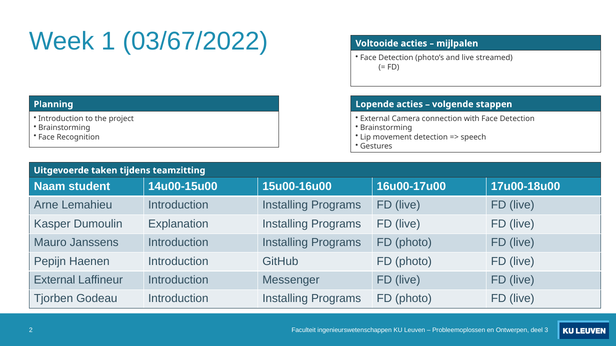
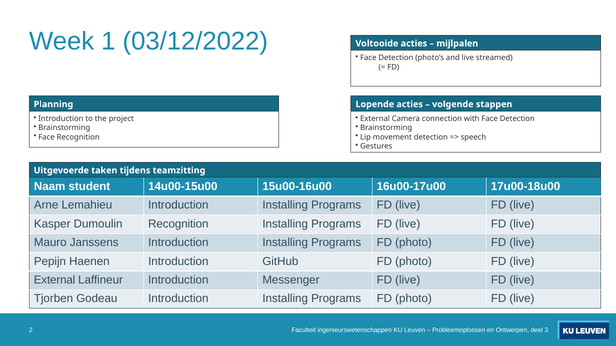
03/67/2022: 03/67/2022 -> 03/12/2022
Dumoulin Explanation: Explanation -> Recognition
